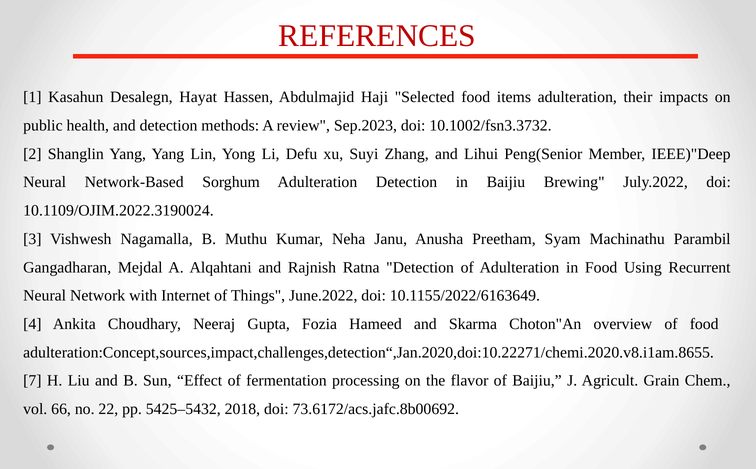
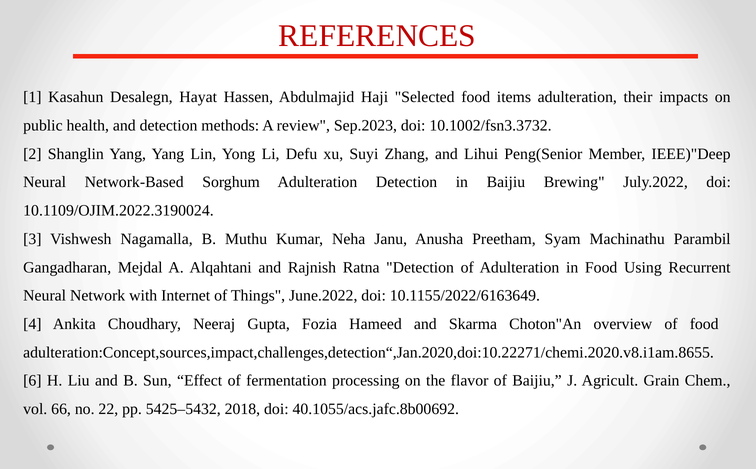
7: 7 -> 6
73.6172/acs.jafc.8b00692: 73.6172/acs.jafc.8b00692 -> 40.1055/acs.jafc.8b00692
